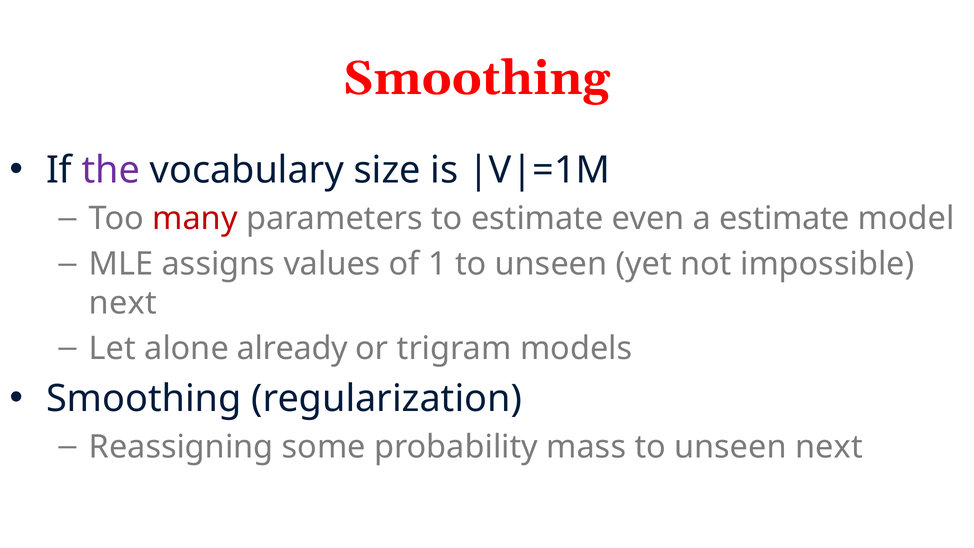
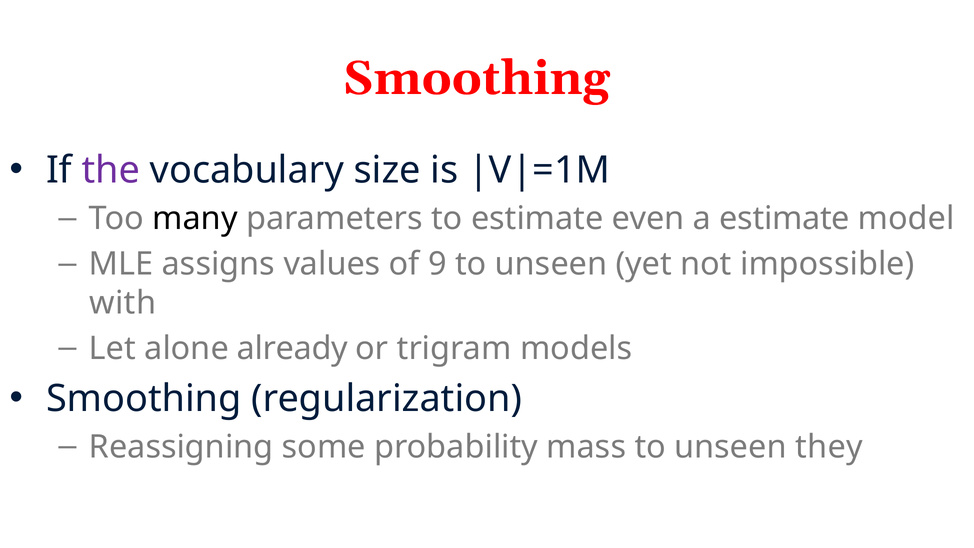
many colour: red -> black
1: 1 -> 9
next at (123, 303): next -> with
unseen next: next -> they
